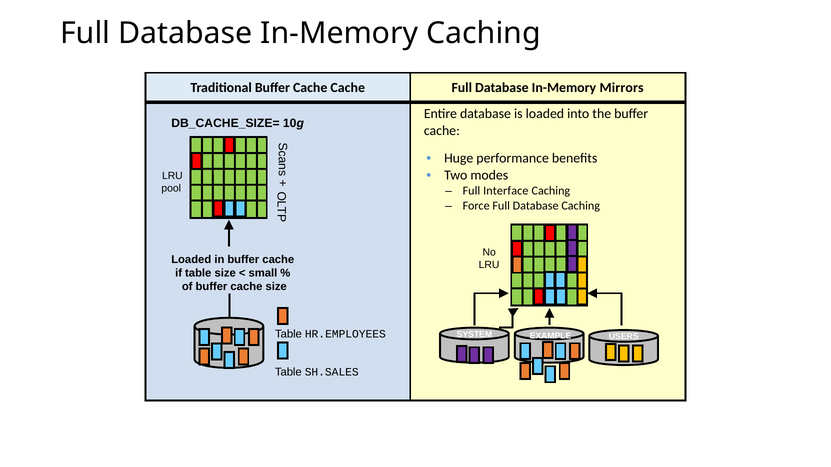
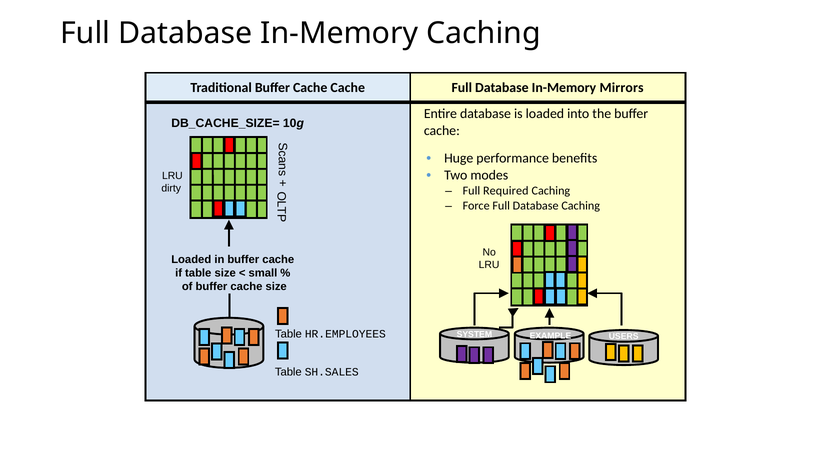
pool: pool -> dirty
Interface: Interface -> Required
